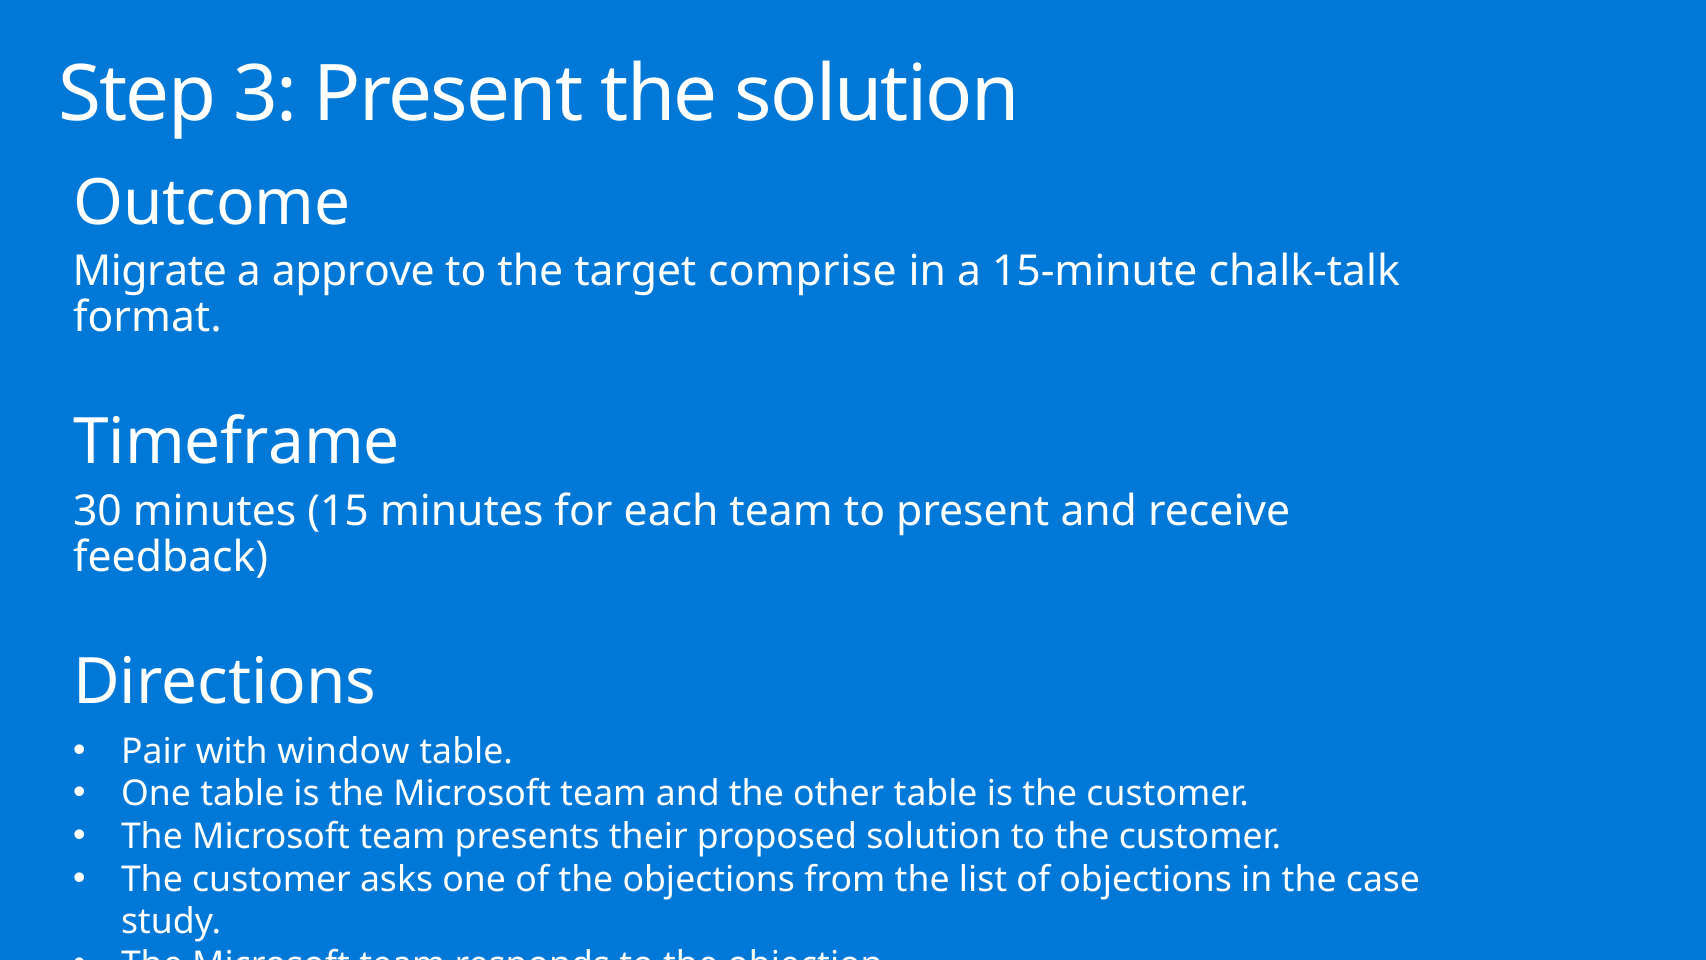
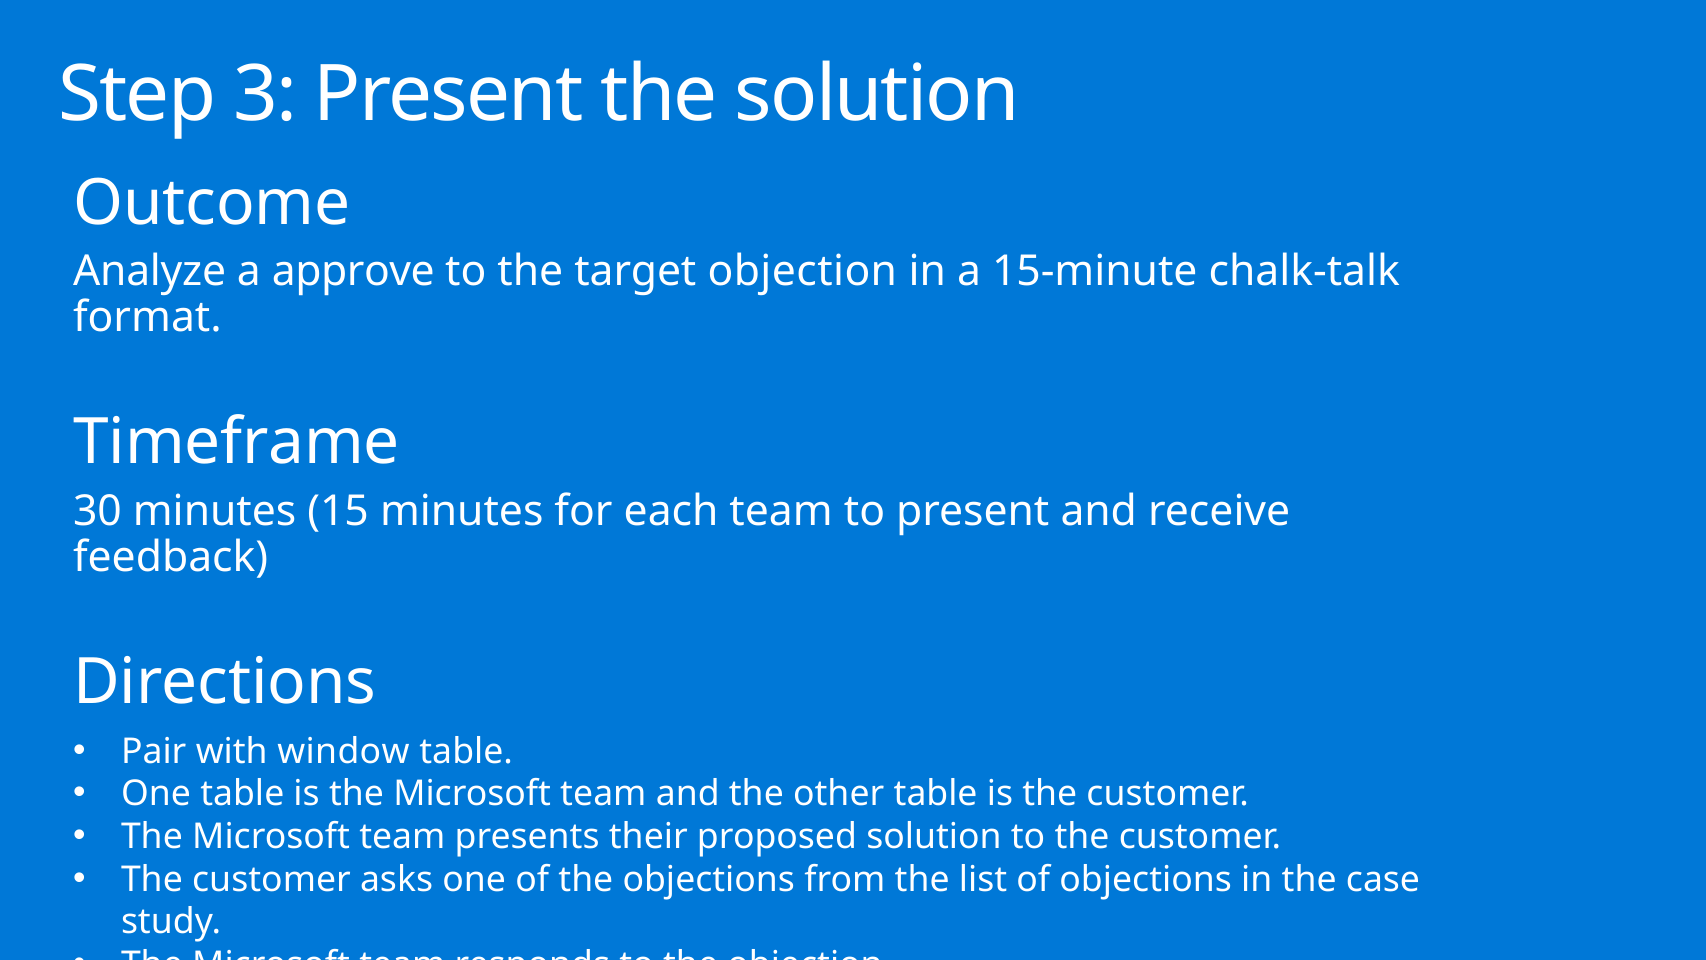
Migrate: Migrate -> Analyze
target comprise: comprise -> objection
